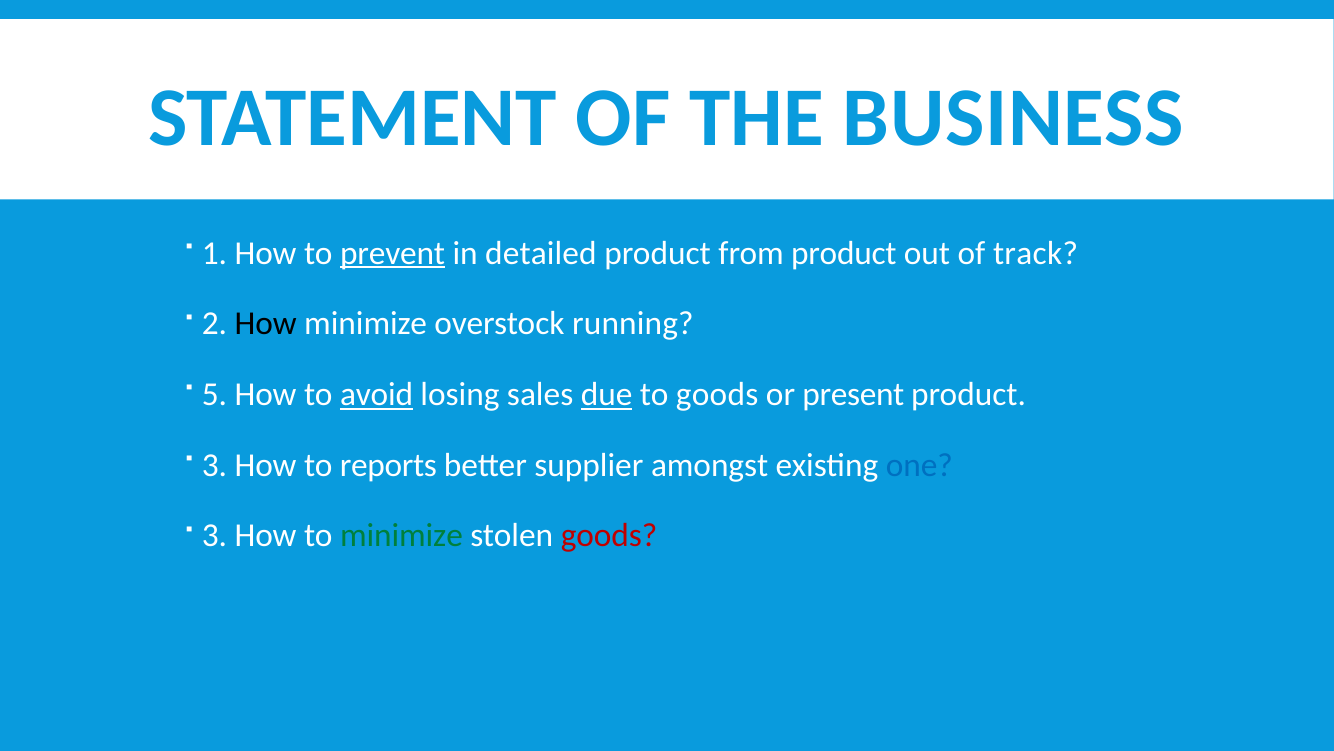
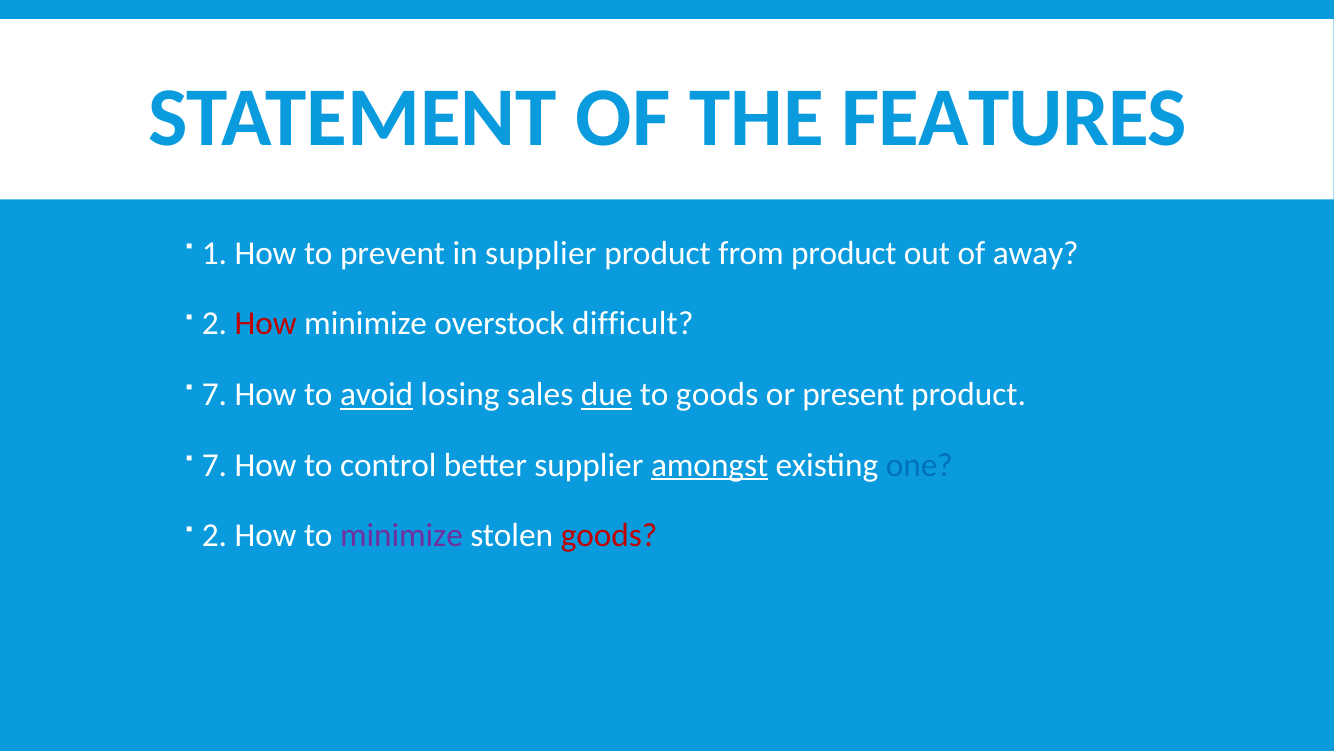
BUSINESS: BUSINESS -> FEATURES
prevent underline: present -> none
in detailed: detailed -> supplier
track: track -> away
How at (266, 323) colour: black -> red
running: running -> difficult
5 at (214, 394): 5 -> 7
3 at (214, 465): 3 -> 7
reports: reports -> control
amongst underline: none -> present
3 at (214, 535): 3 -> 2
minimize at (402, 535) colour: green -> purple
